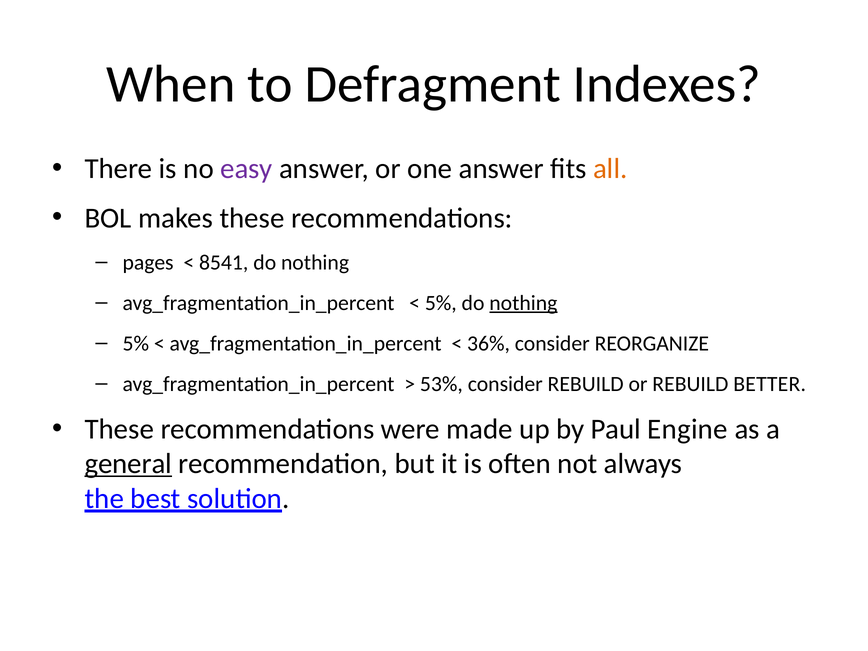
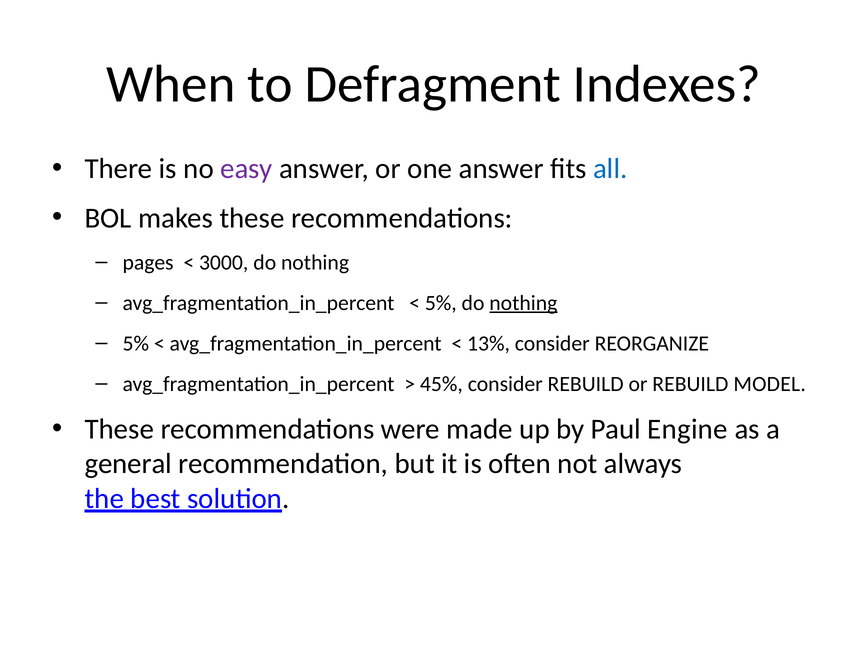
all colour: orange -> blue
8541: 8541 -> 3000
36%: 36% -> 13%
53%: 53% -> 45%
BETTER: BETTER -> MODEL
general underline: present -> none
